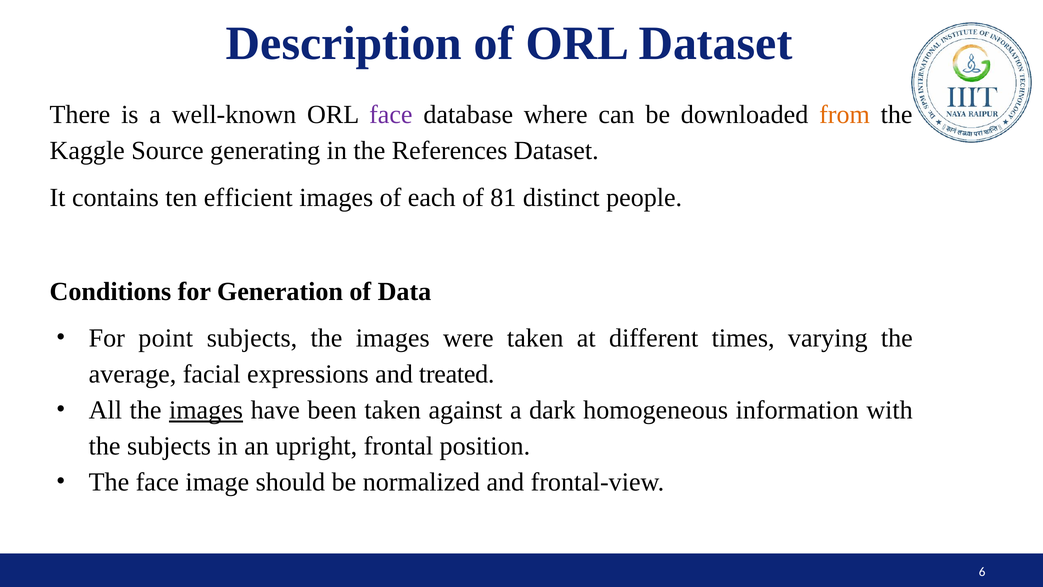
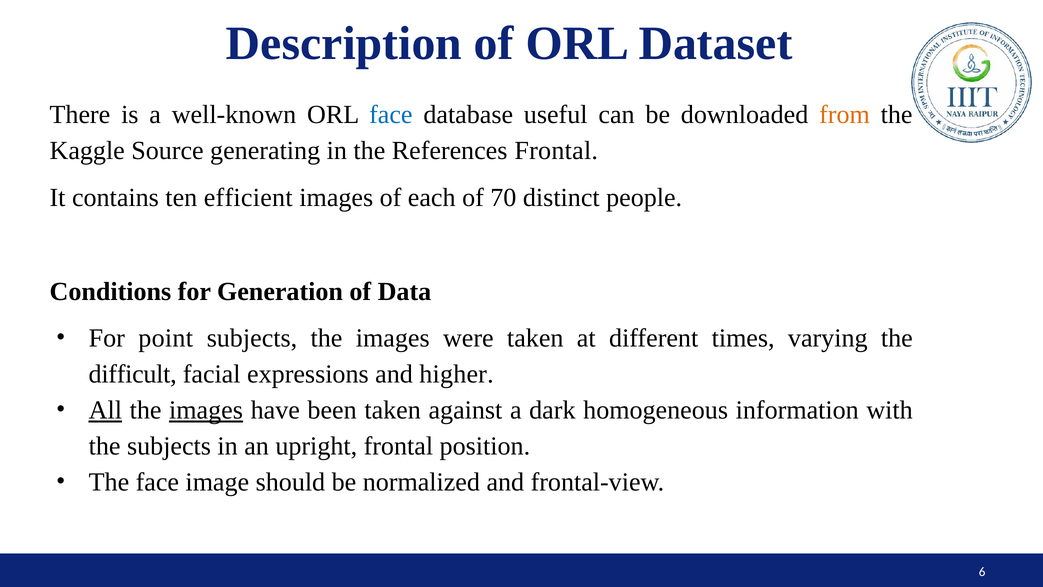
face at (391, 115) colour: purple -> blue
where: where -> useful
References Dataset: Dataset -> Frontal
81: 81 -> 70
average: average -> difficult
treated: treated -> higher
All underline: none -> present
